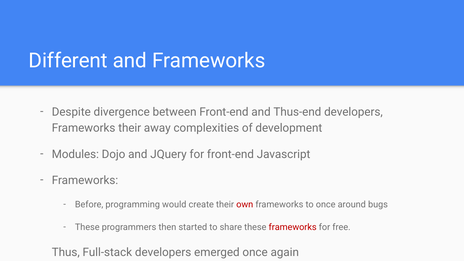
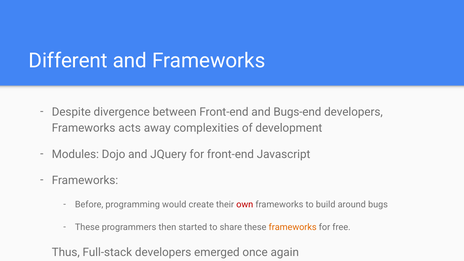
Thus-end: Thus-end -> Bugs-end
Frameworks their: their -> acts
to once: once -> build
frameworks at (293, 227) colour: red -> orange
